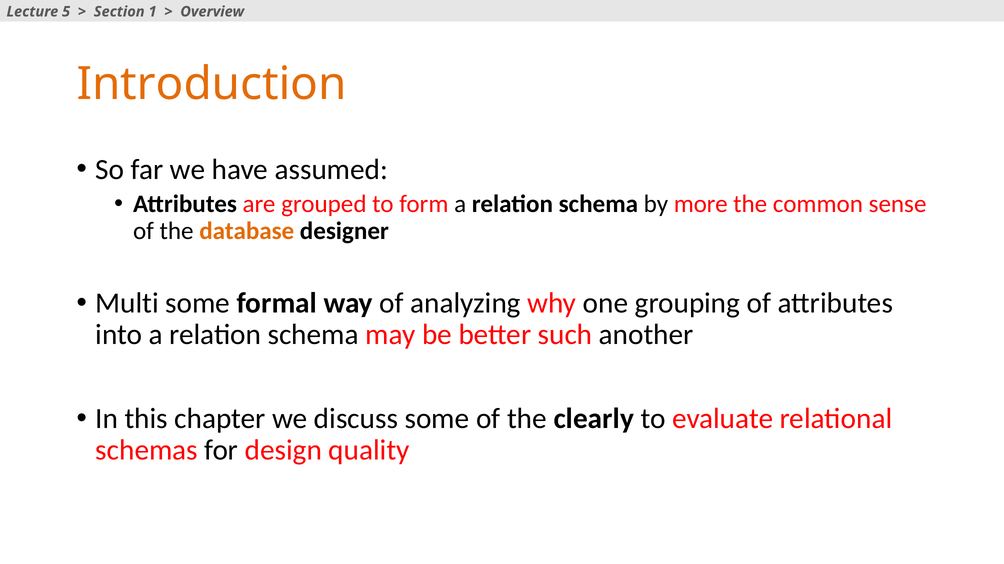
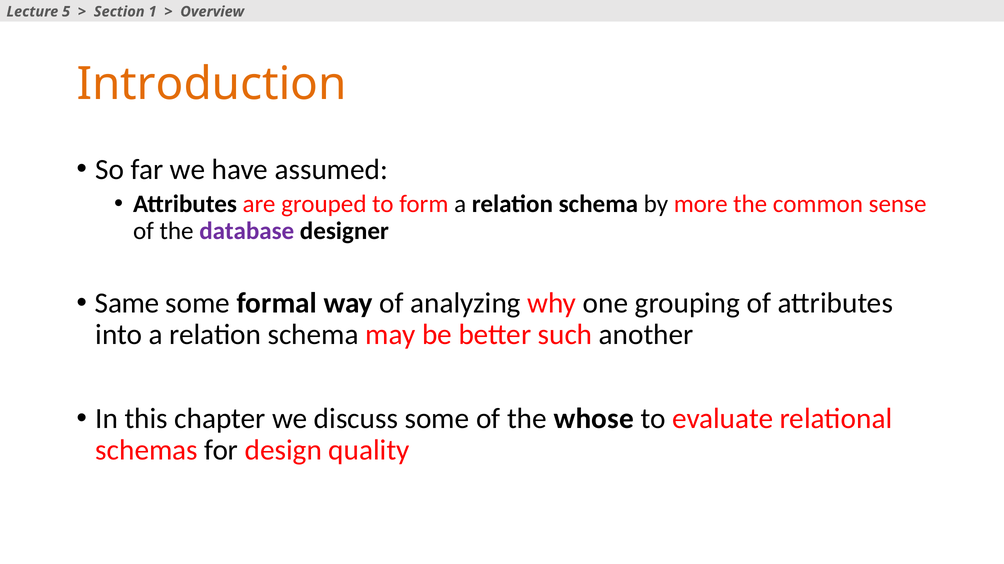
database colour: orange -> purple
Multi: Multi -> Same
clearly: clearly -> whose
